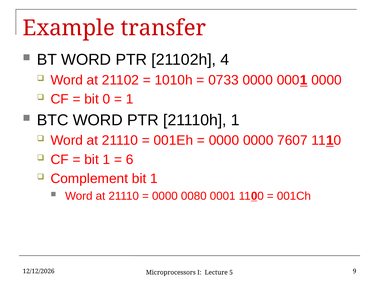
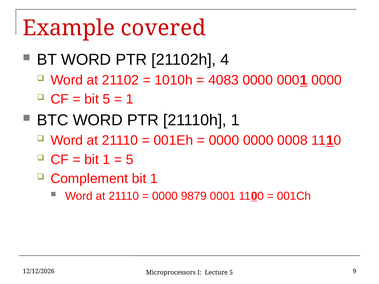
transfer: transfer -> covered
0733: 0733 -> 4083
bit 0: 0 -> 5
7607: 7607 -> 0008
6 at (130, 160): 6 -> 5
0080: 0080 -> 9879
